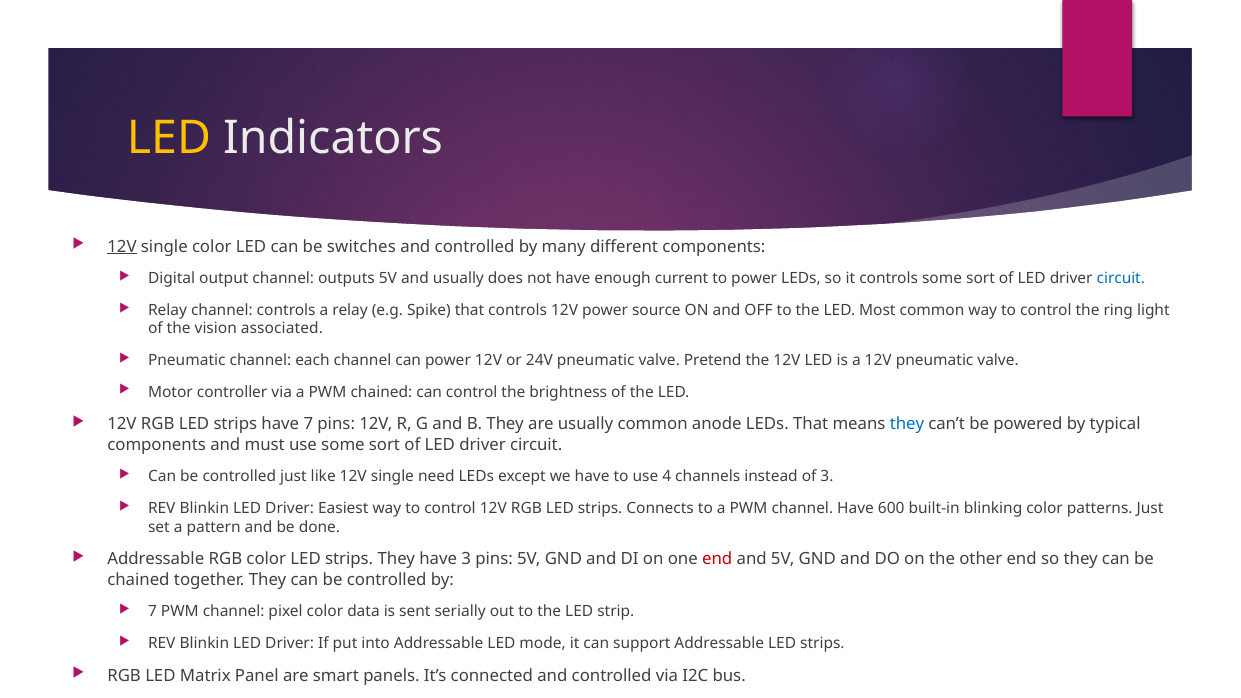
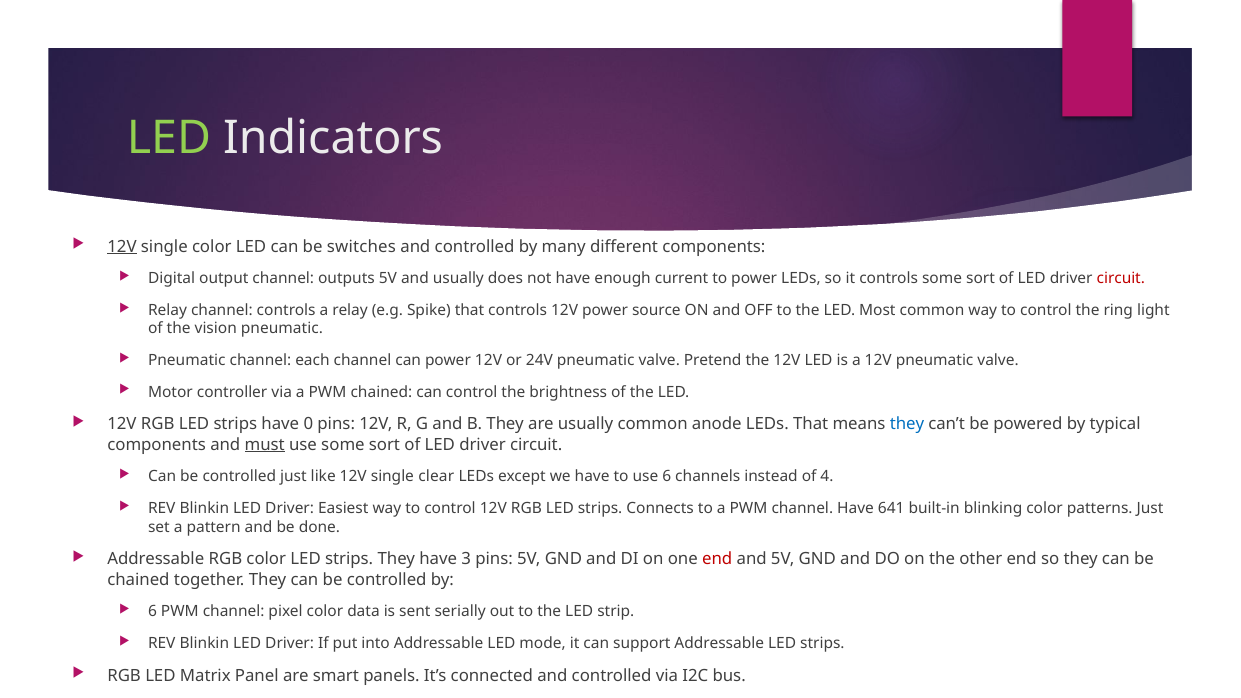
LED at (169, 138) colour: yellow -> light green
circuit at (1121, 279) colour: blue -> red
vision associated: associated -> pneumatic
have 7: 7 -> 0
must underline: none -> present
need: need -> clear
use 4: 4 -> 6
of 3: 3 -> 4
600: 600 -> 641
7 at (153, 612): 7 -> 6
